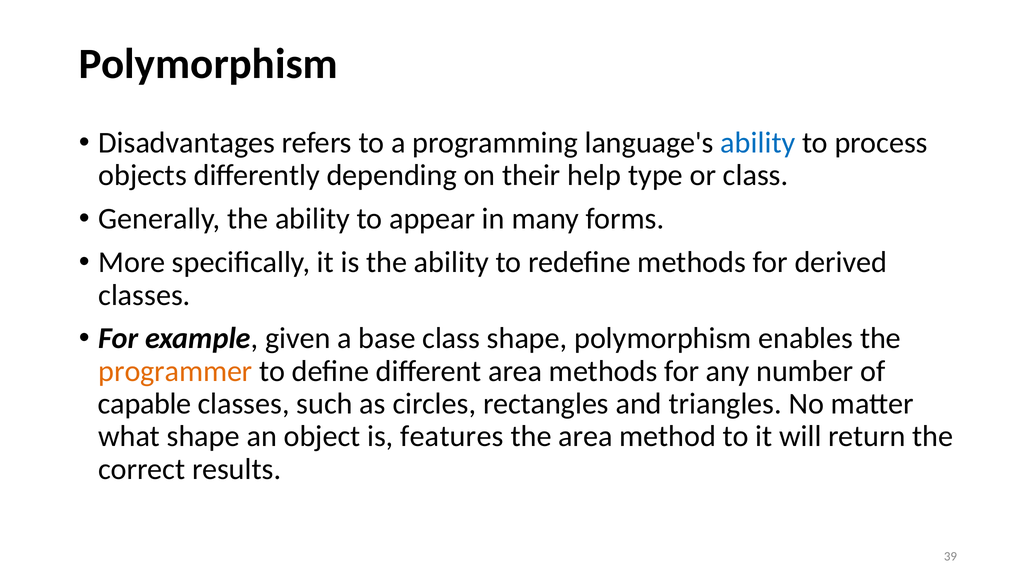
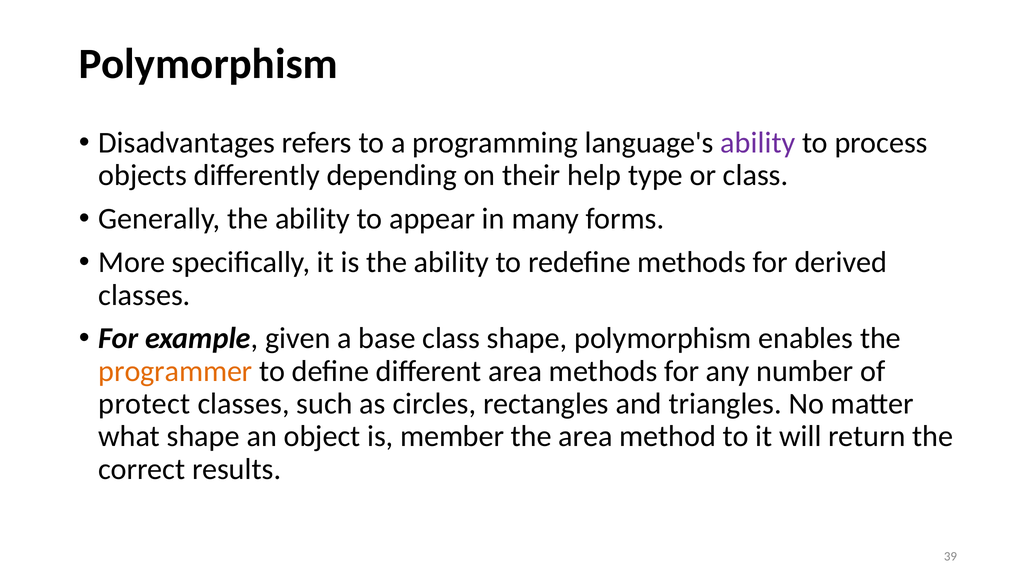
ability at (758, 143) colour: blue -> purple
capable: capable -> protect
features: features -> member
